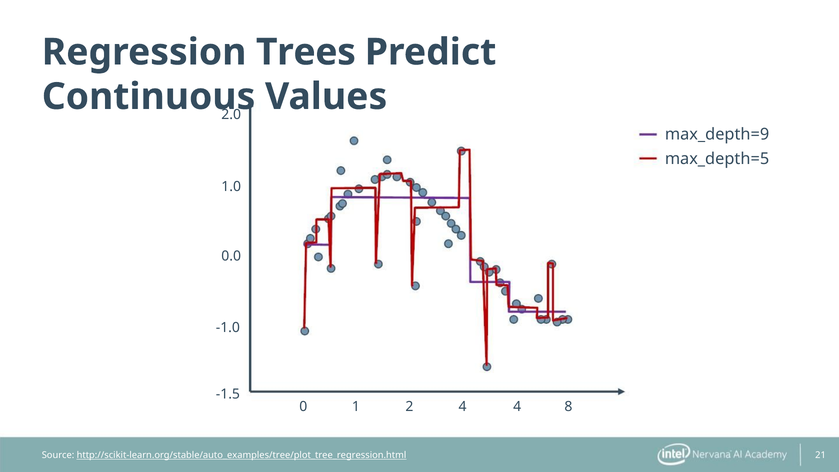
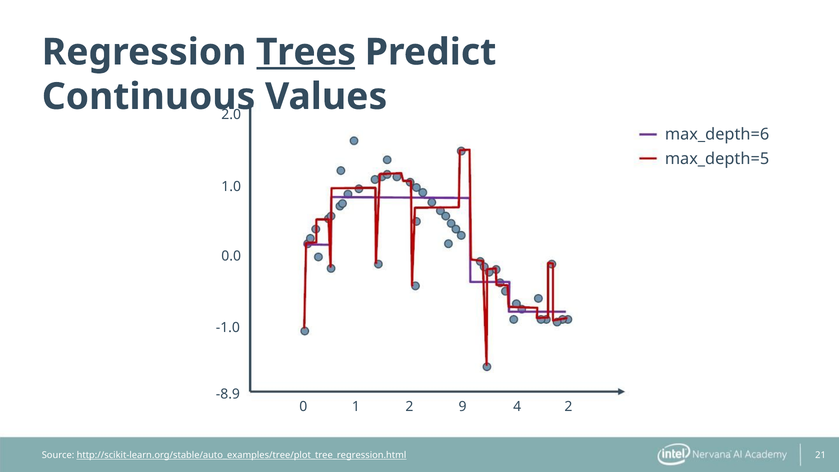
Trees underline: none -> present
max_depth=9: max_depth=9 -> max_depth=6
-1.5: -1.5 -> -8.9
2 4: 4 -> 9
4 8: 8 -> 2
